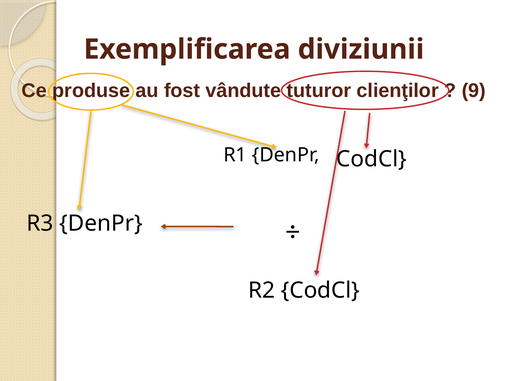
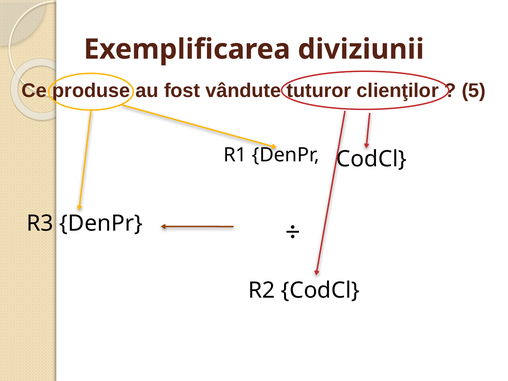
9: 9 -> 5
